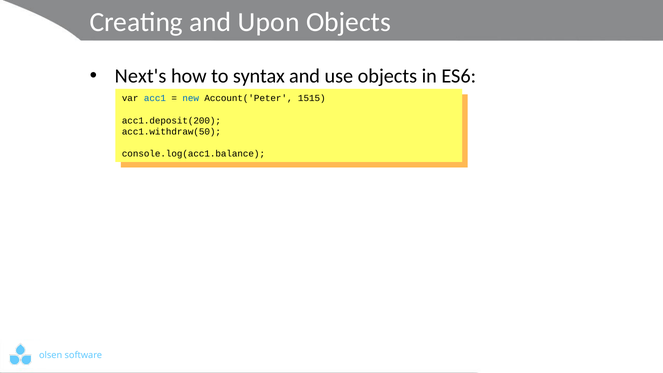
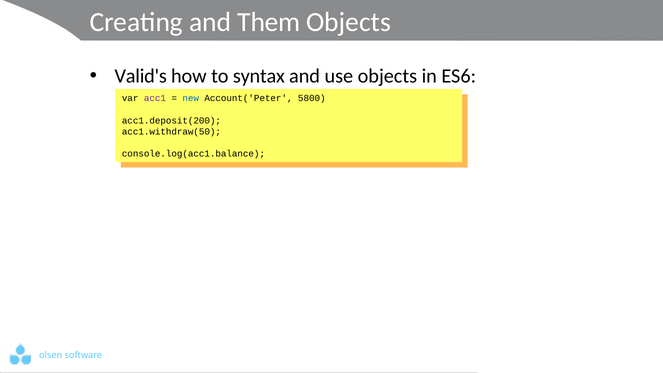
Upon: Upon -> Them
Next's: Next's -> Valid's
acc1 at (155, 98) colour: blue -> purple
1515: 1515 -> 5800
